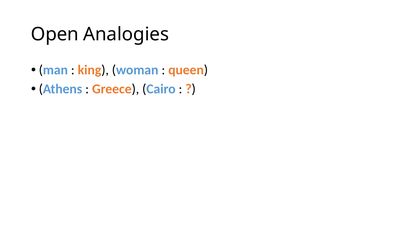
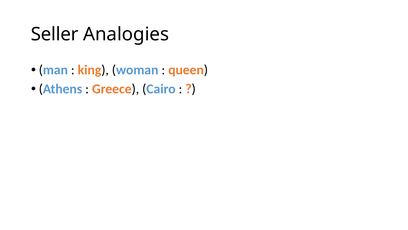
Open: Open -> Seller
